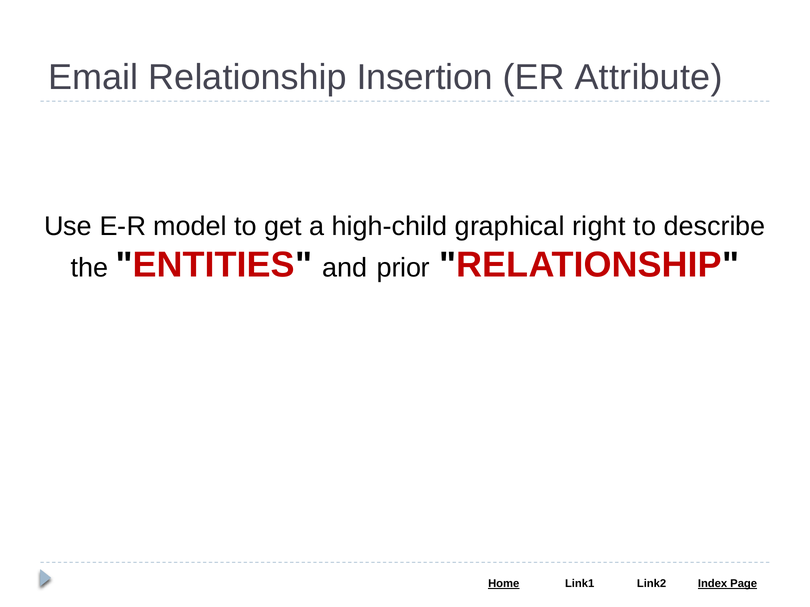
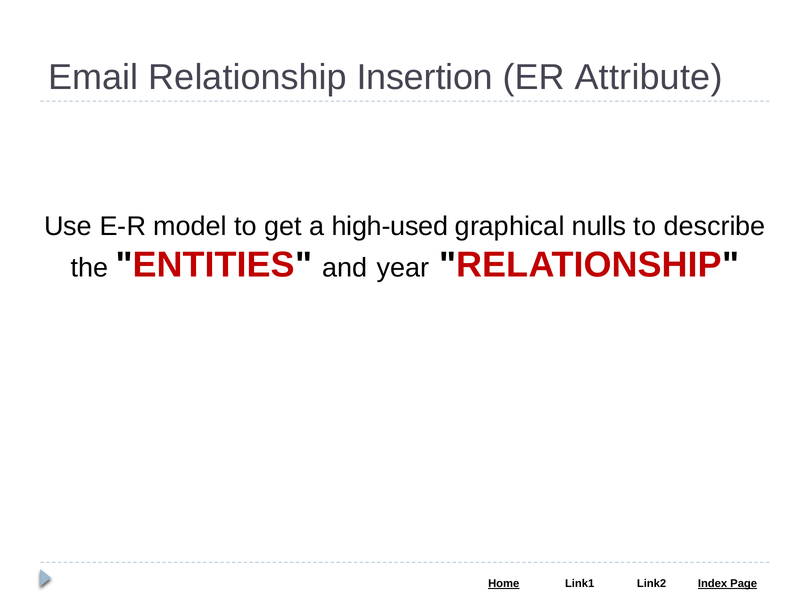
high-child: high-child -> high-used
right: right -> nulls
prior: prior -> year
